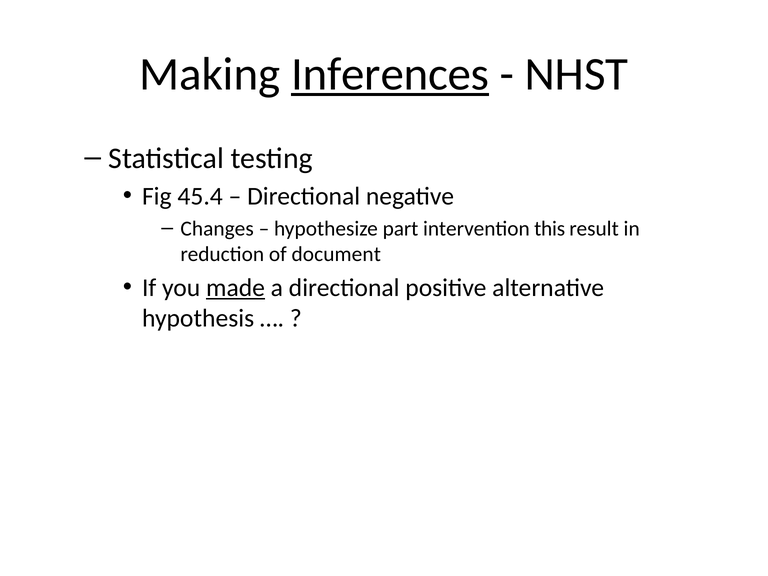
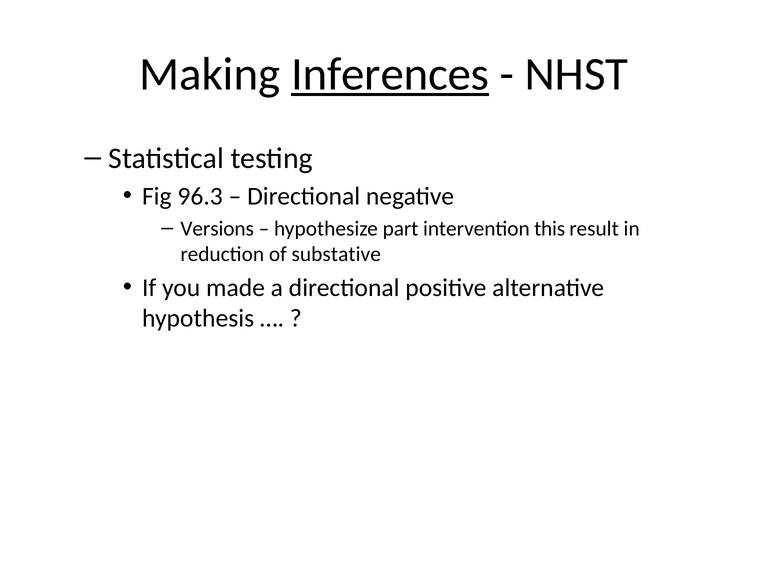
45.4: 45.4 -> 96.3
Changes: Changes -> Versions
document: document -> substative
made underline: present -> none
